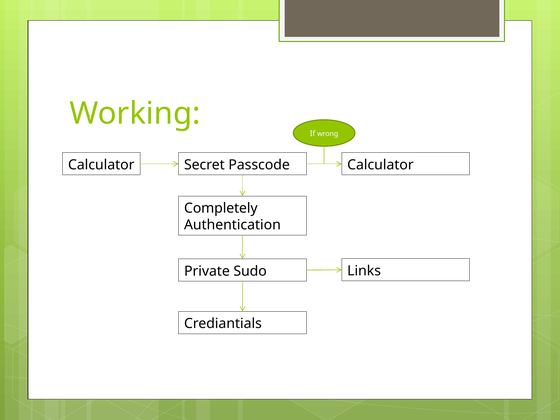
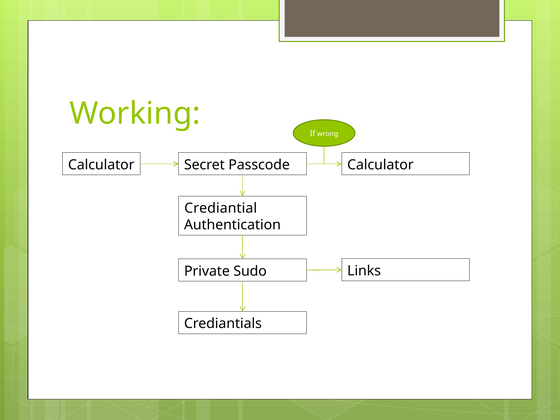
Completely: Completely -> Crediantial
